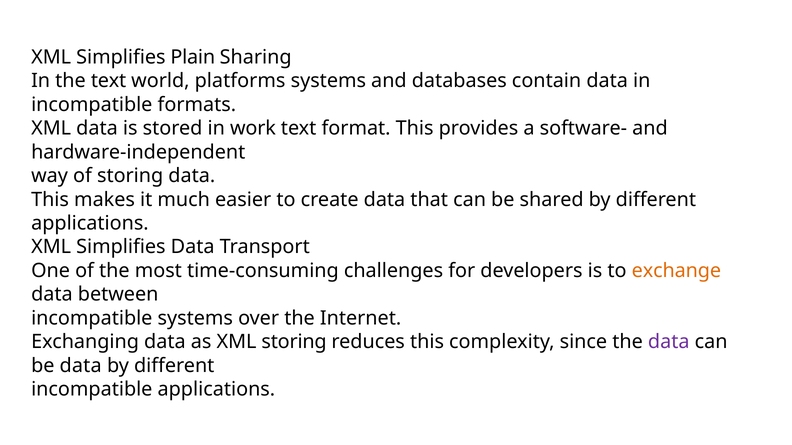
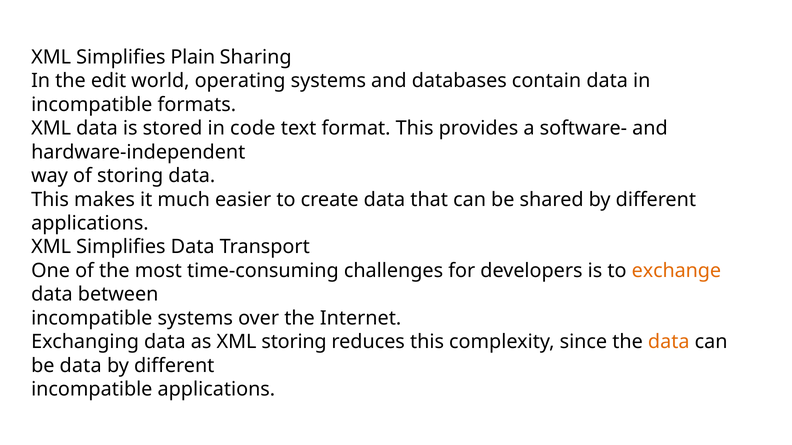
the text: text -> edit
platforms: platforms -> operating
work: work -> code
data at (669, 342) colour: purple -> orange
